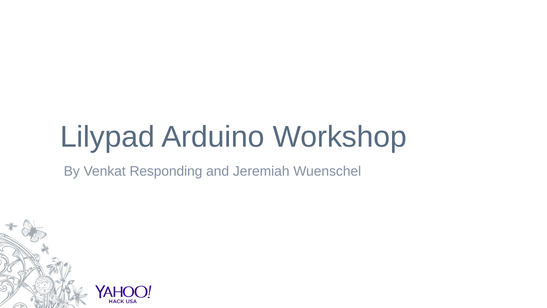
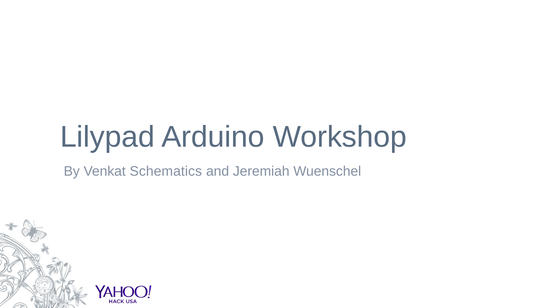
Responding: Responding -> Schematics
